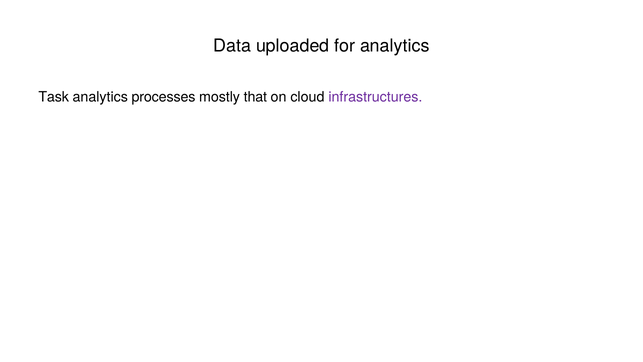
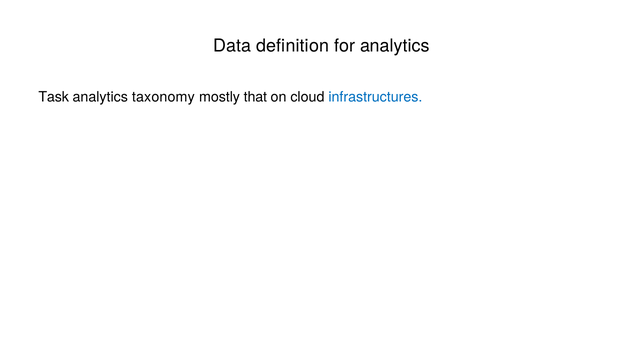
uploaded: uploaded -> definition
processes: processes -> taxonomy
infrastructures colour: purple -> blue
